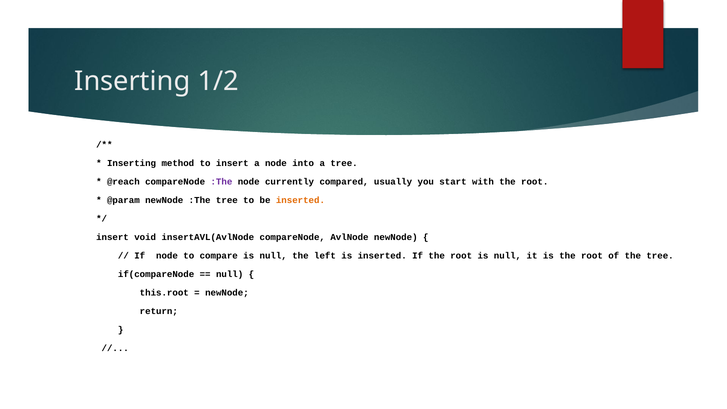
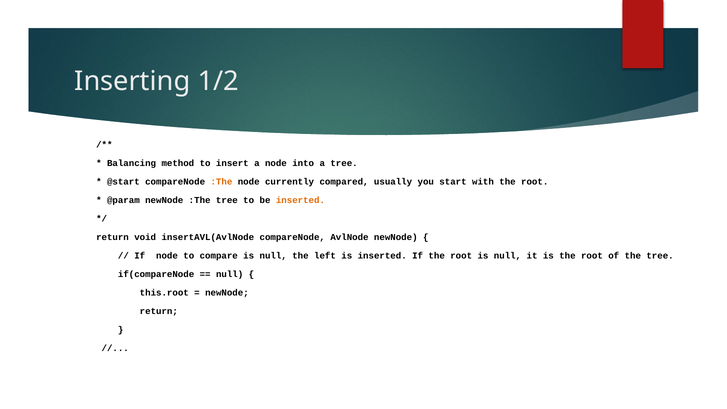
Inserting at (132, 163): Inserting -> Balancing
@reach: @reach -> @start
:The at (221, 182) colour: purple -> orange
insert at (112, 237): insert -> return
